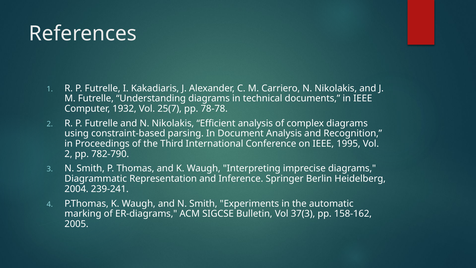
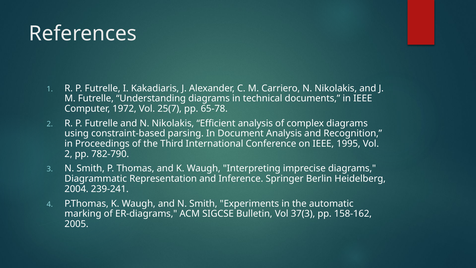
1932: 1932 -> 1972
78-78: 78-78 -> 65-78
